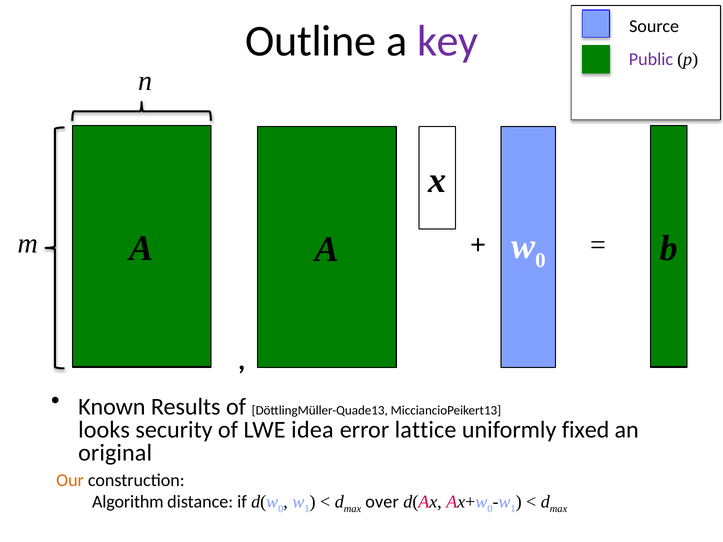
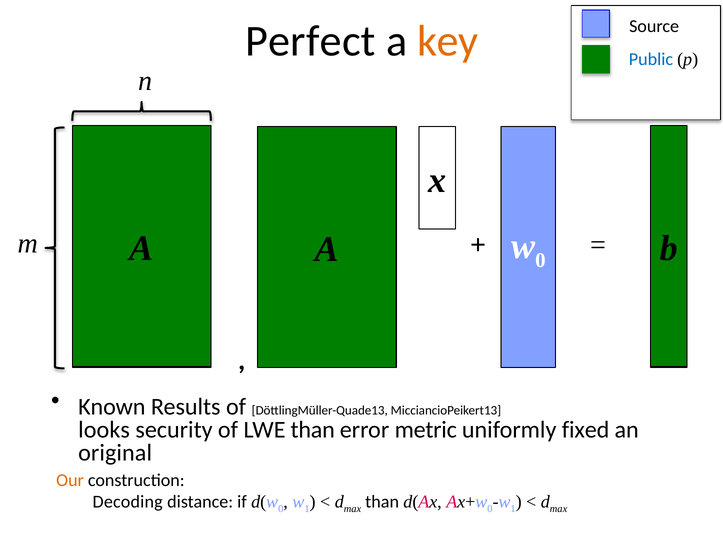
Outline: Outline -> Perfect
key colour: purple -> orange
Public colour: purple -> blue
LWE idea: idea -> than
lattice: lattice -> metric
Algorithm: Algorithm -> Decoding
over at (382, 502): over -> than
